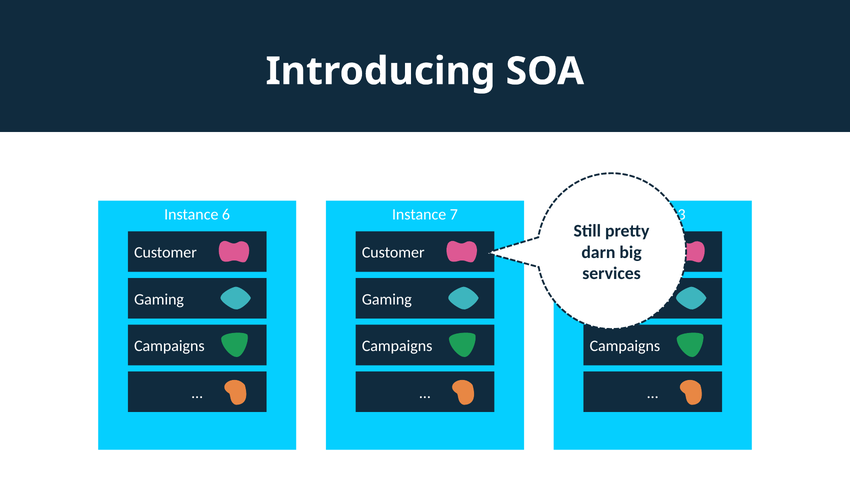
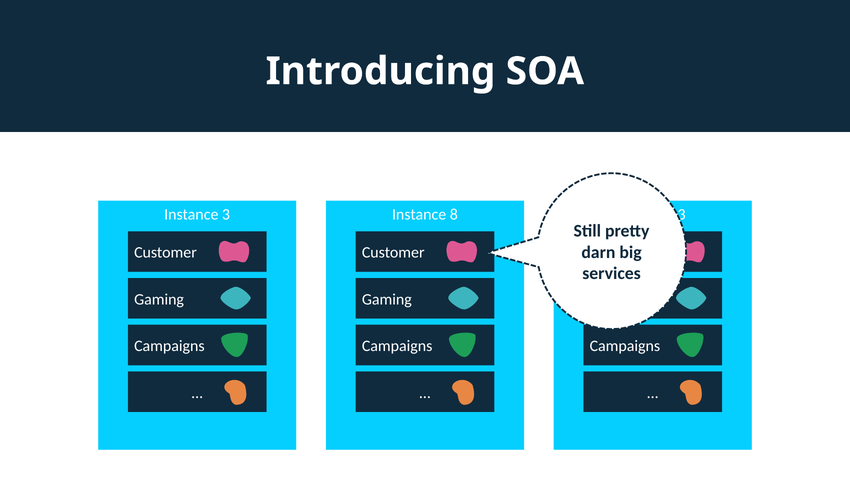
6 at (226, 215): 6 -> 3
7: 7 -> 8
